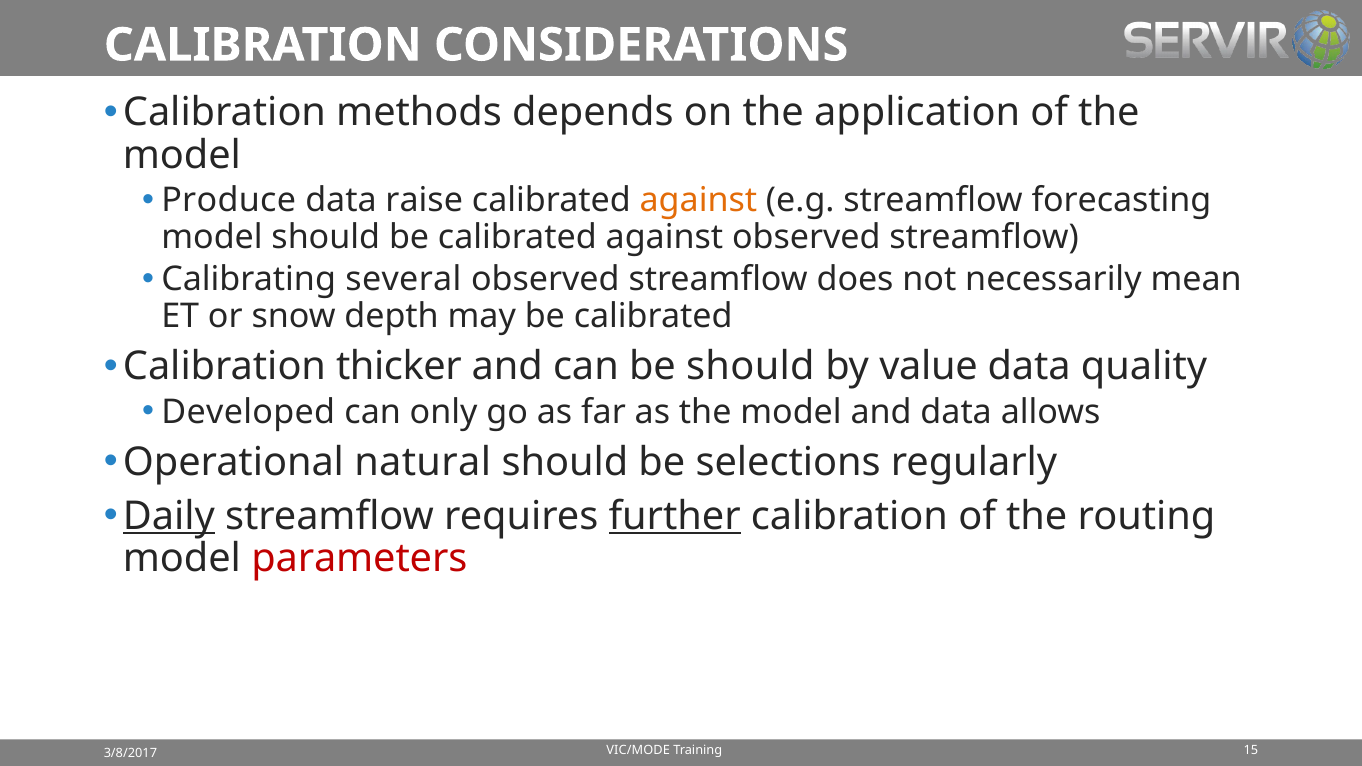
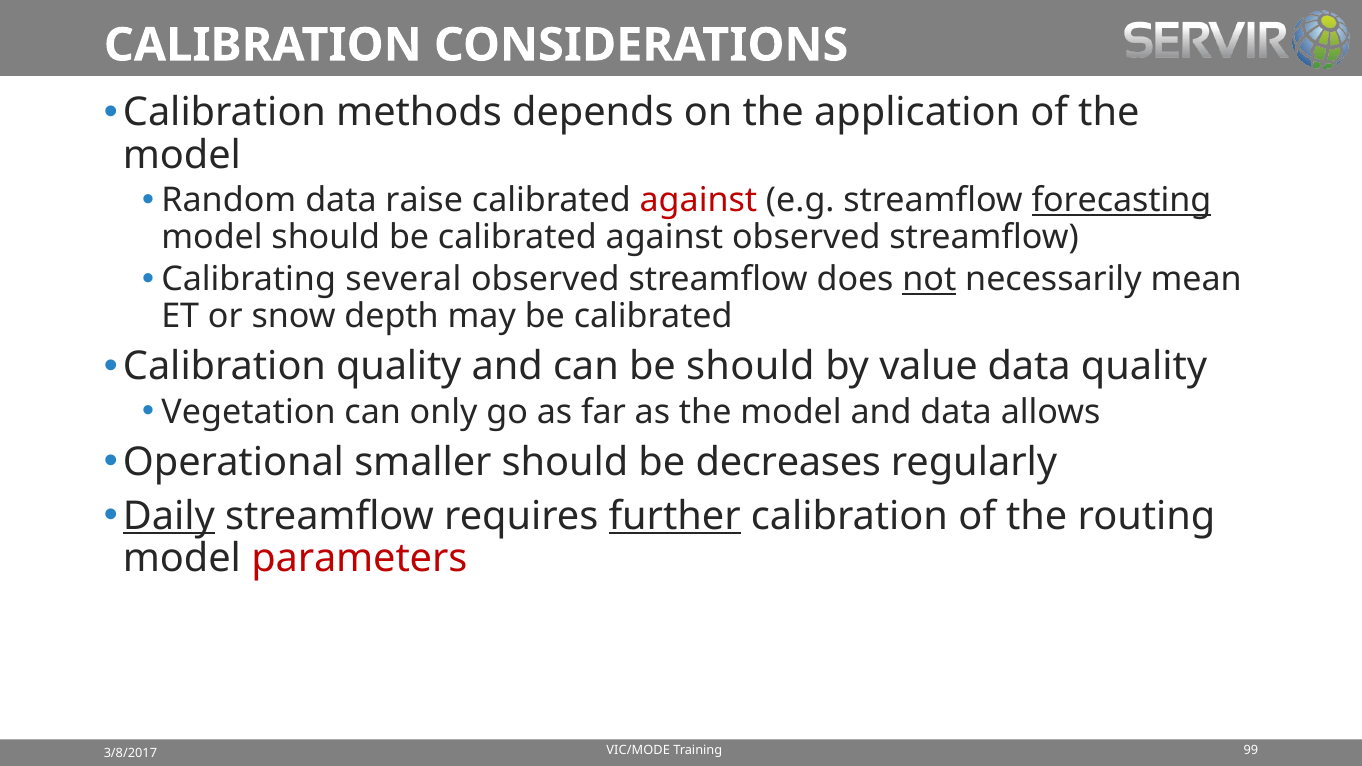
Produce: Produce -> Random
against at (698, 201) colour: orange -> red
forecasting underline: none -> present
not underline: none -> present
Calibration thicker: thicker -> quality
Developed: Developed -> Vegetation
natural: natural -> smaller
selections: selections -> decreases
15: 15 -> 99
